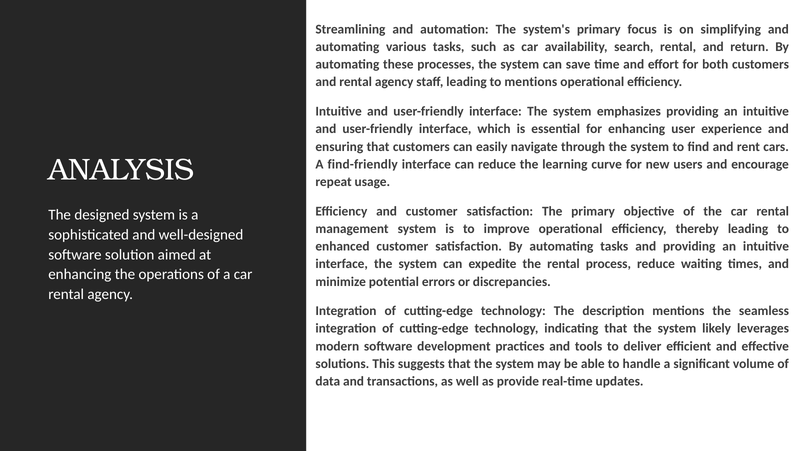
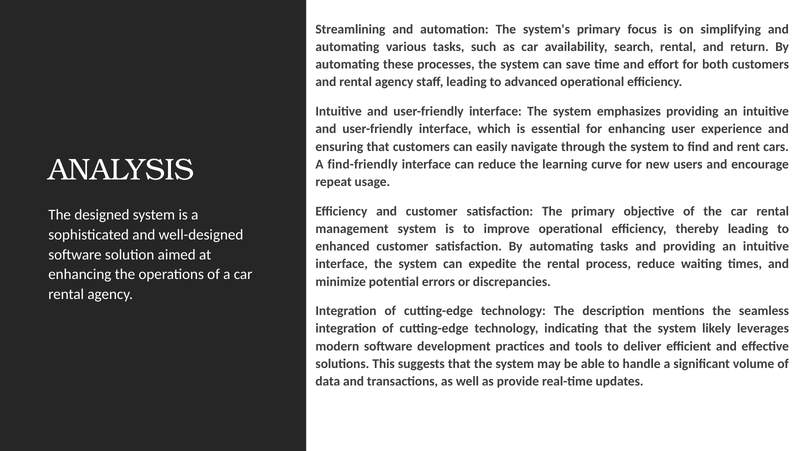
to mentions: mentions -> advanced
